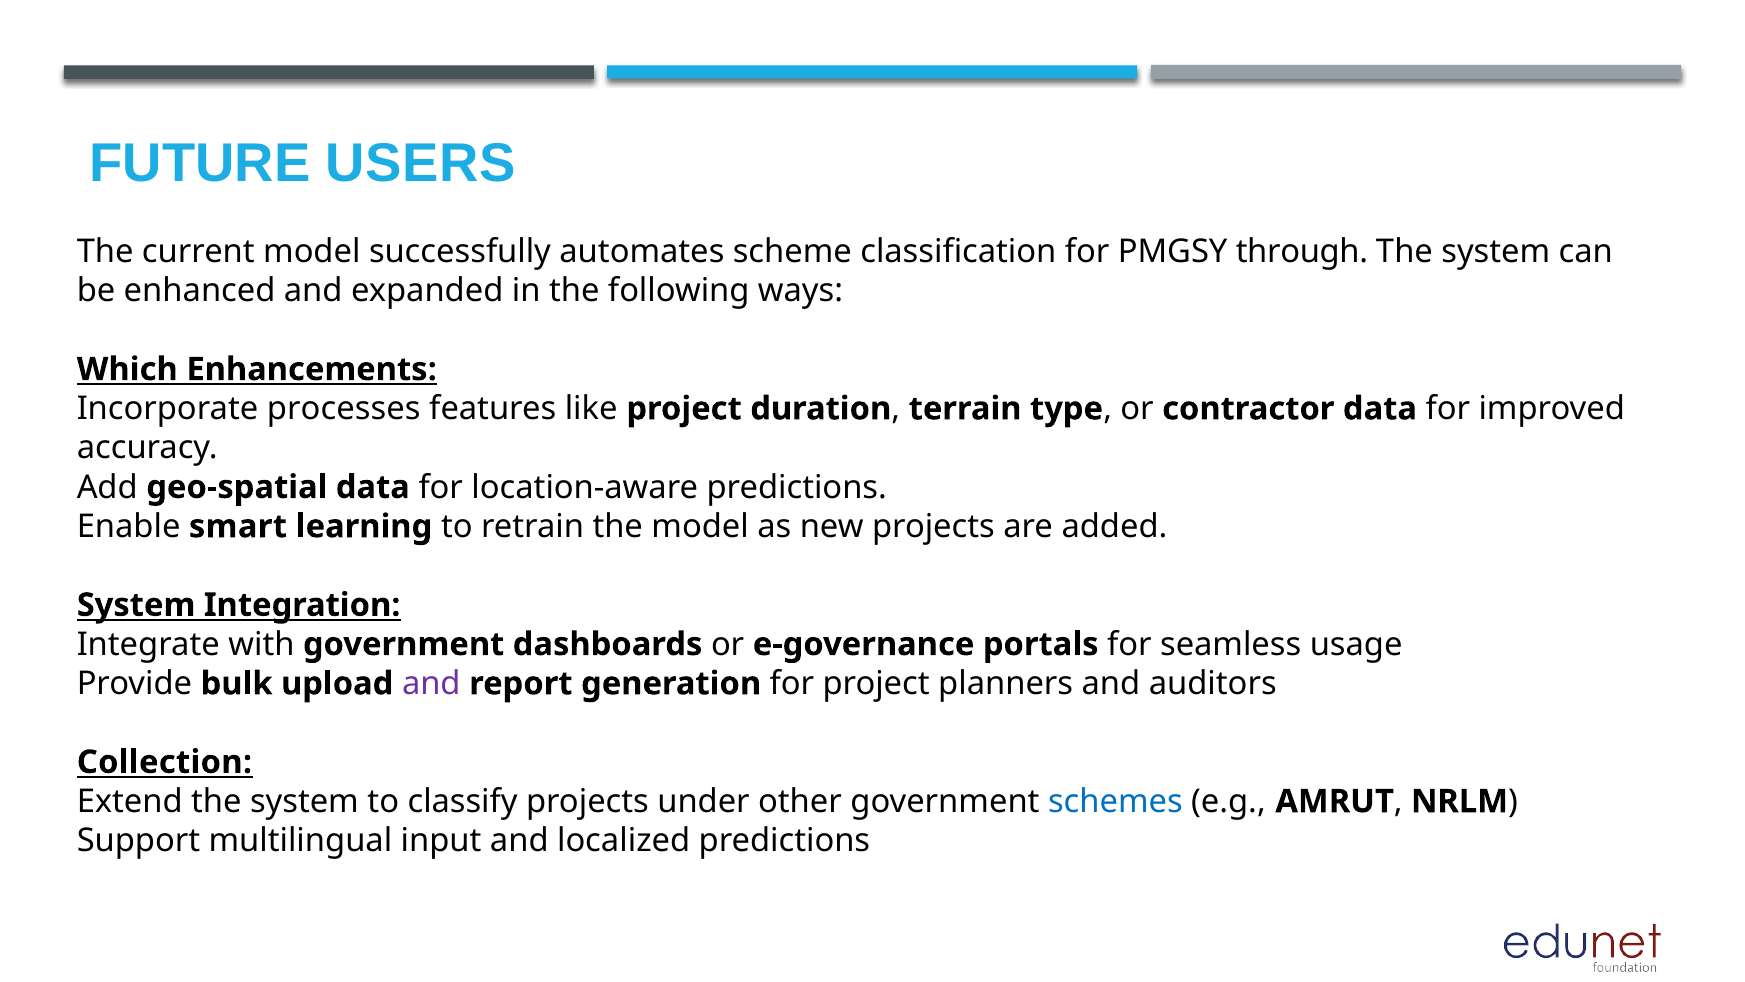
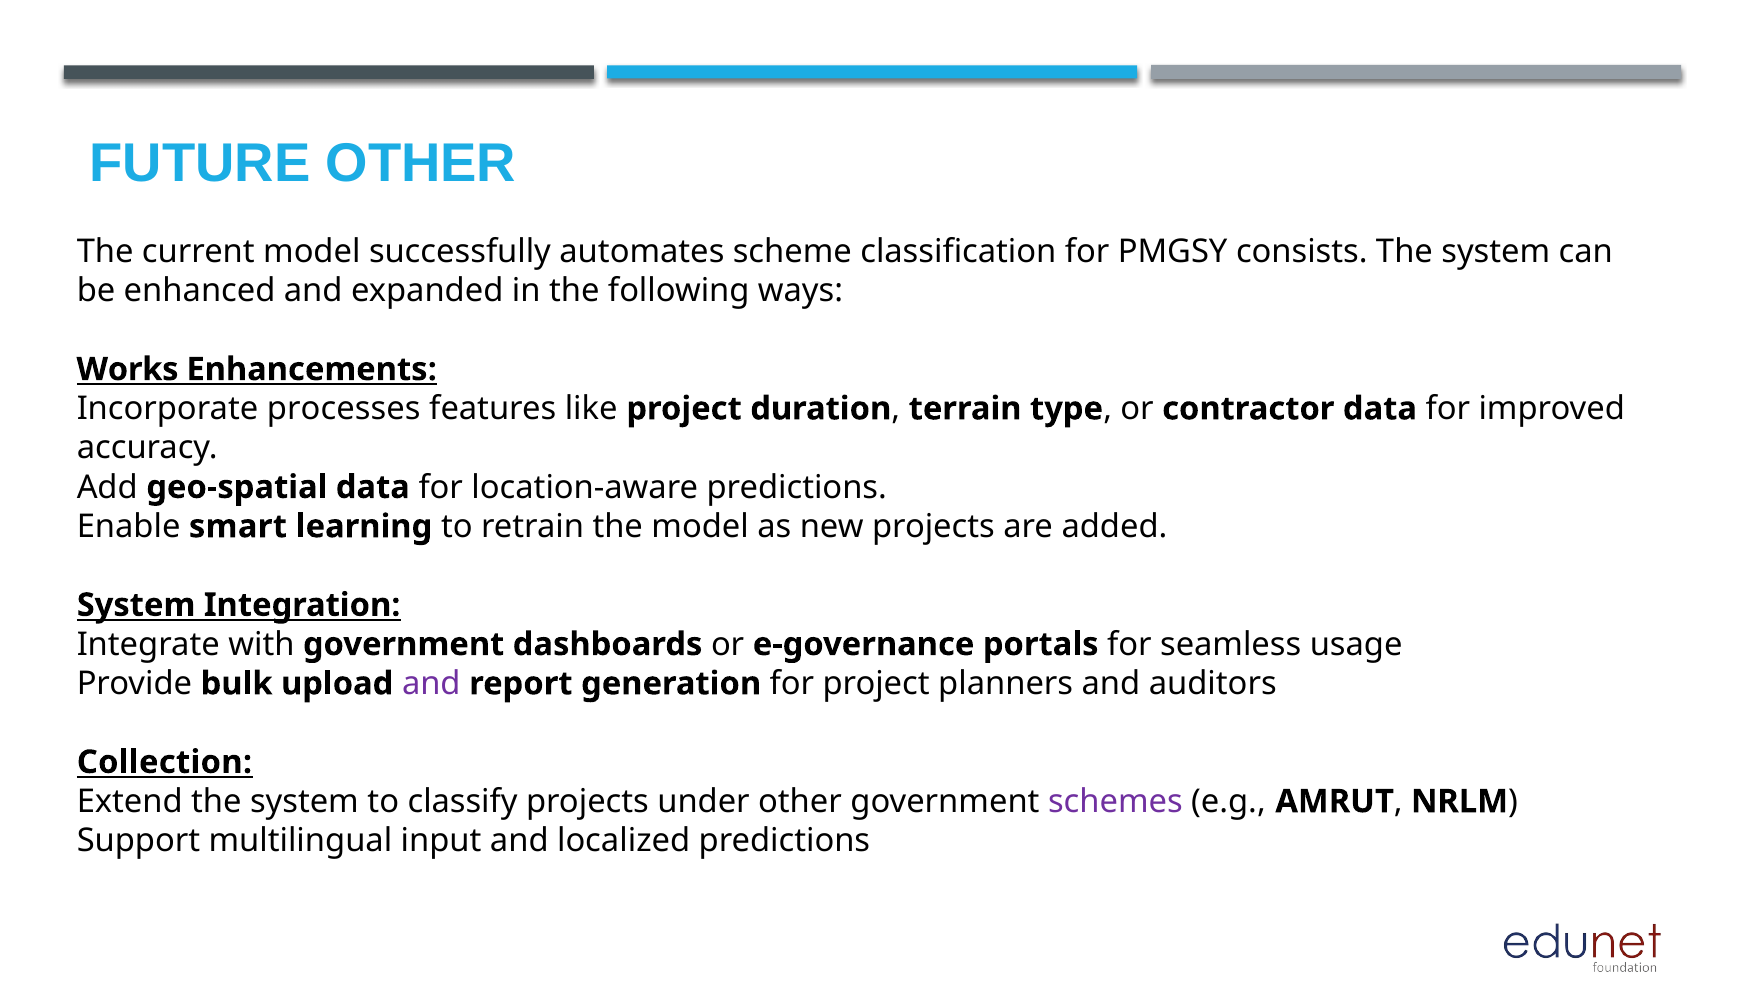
FUTURE USERS: USERS -> OTHER
through: through -> consists
Which: Which -> Works
schemes colour: blue -> purple
